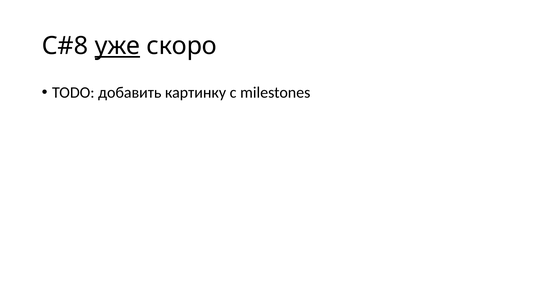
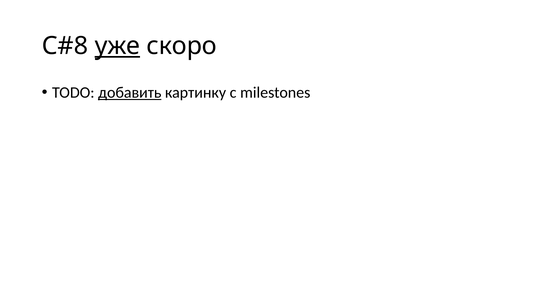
добавить underline: none -> present
